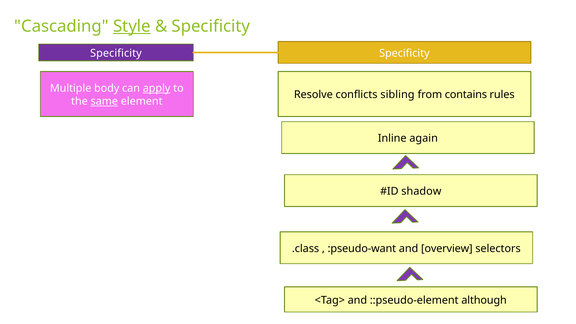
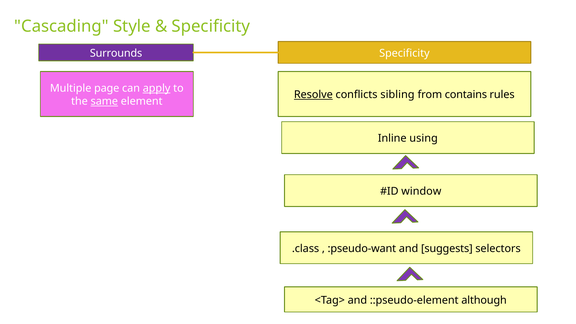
Style underline: present -> none
Specificity at (116, 53): Specificity -> Surrounds
body: body -> page
Resolve underline: none -> present
again: again -> using
shadow: shadow -> window
overview: overview -> suggests
